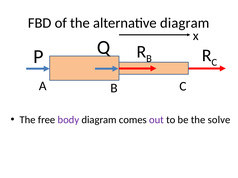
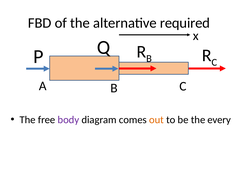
alternative diagram: diagram -> required
out colour: purple -> orange
solve: solve -> every
